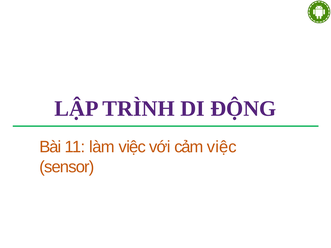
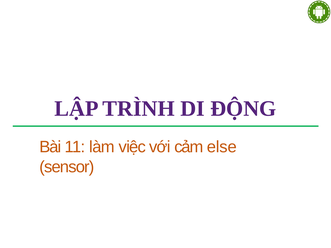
cảm việc: việc -> else
